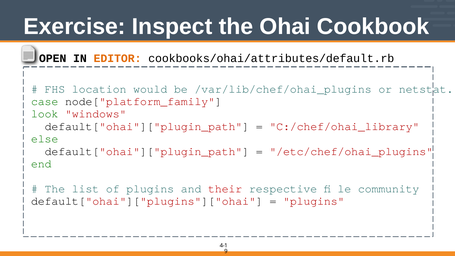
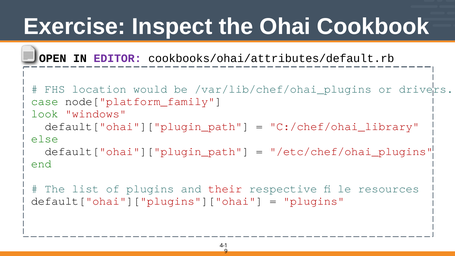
EDITOR colour: orange -> purple
netstat: netstat -> drivers
community: community -> resources
